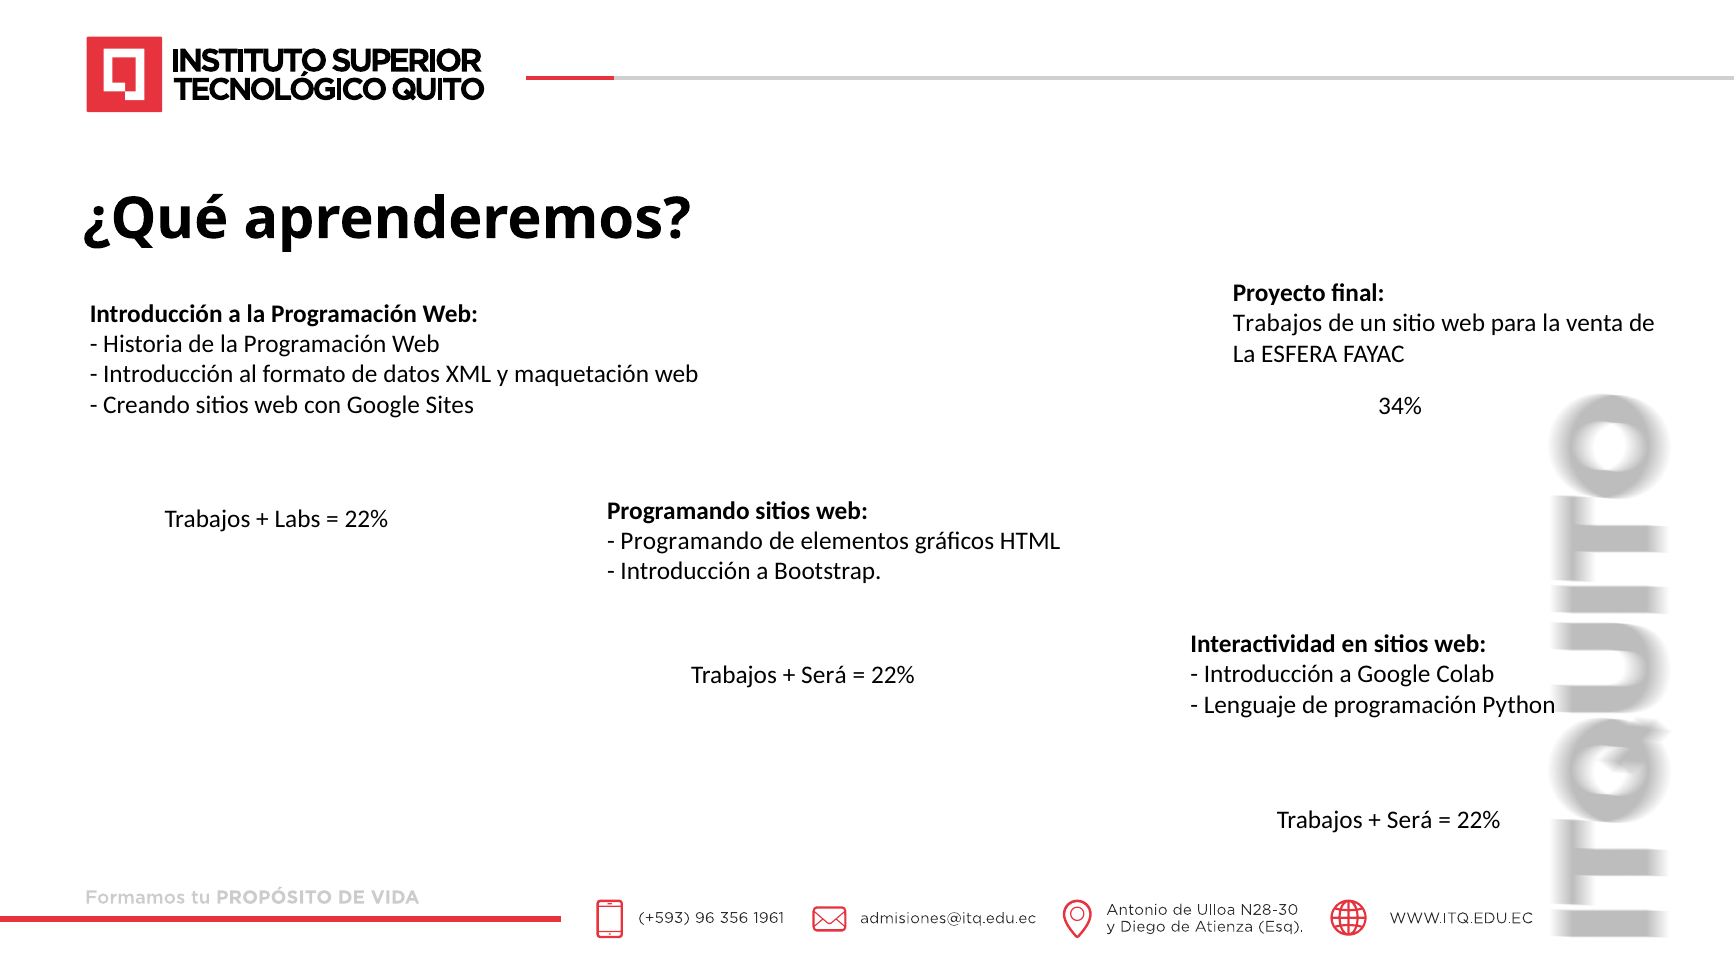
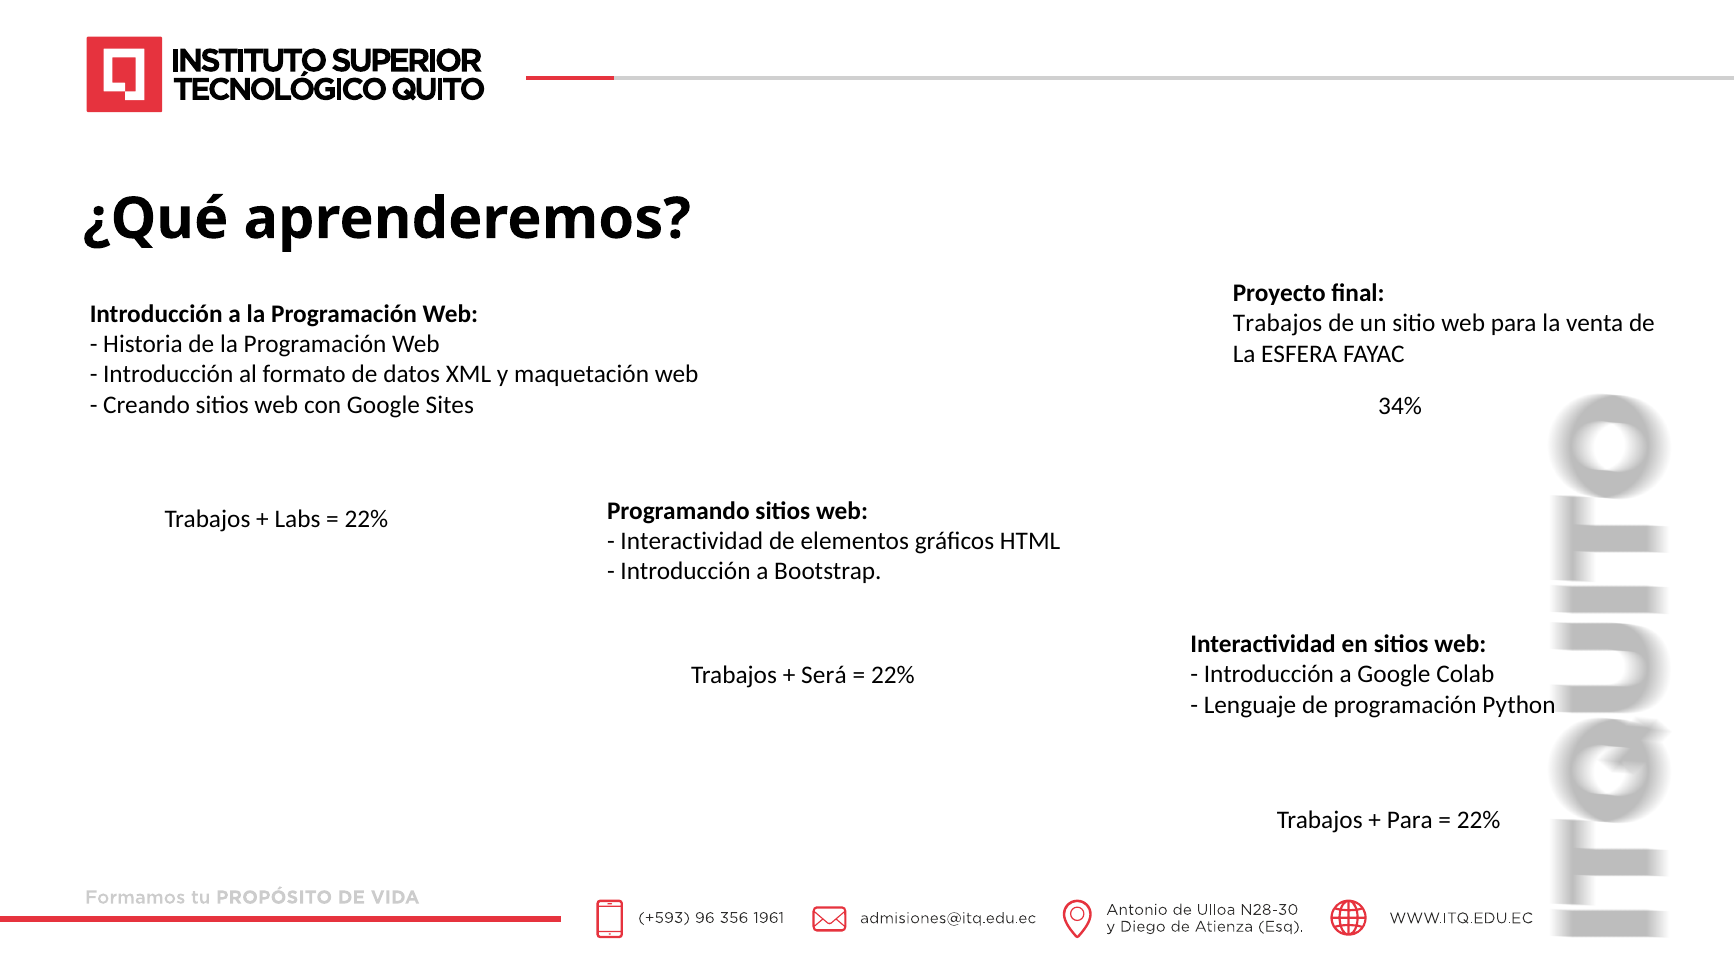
Programando at (692, 541): Programando -> Interactividad
Será at (1410, 820): Será -> Para
